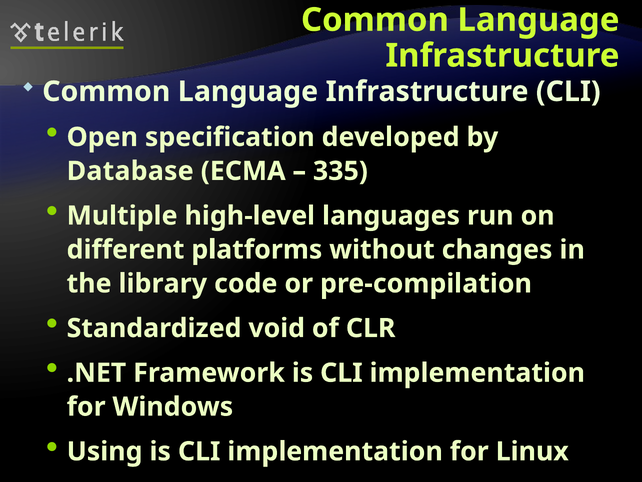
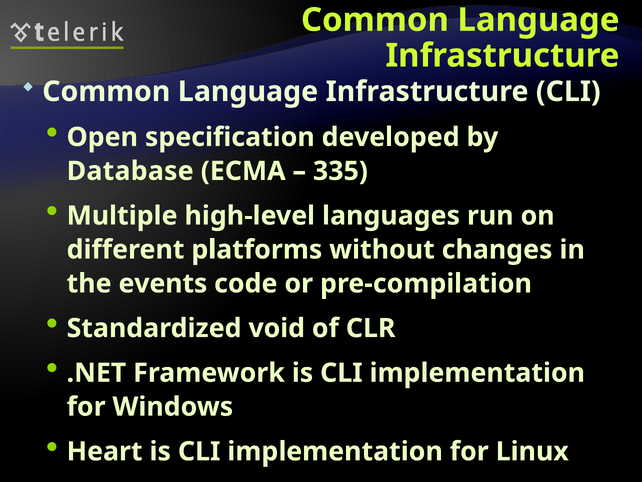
library: library -> events
Using: Using -> Heart
